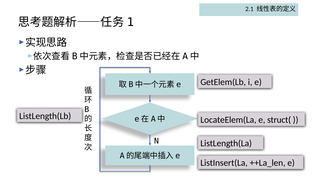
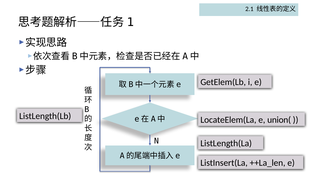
struct(: struct( -> union(
